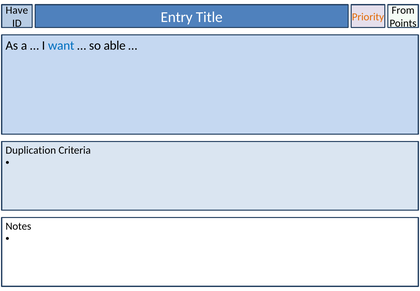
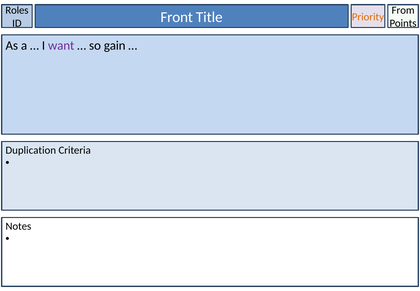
Have: Have -> Roles
Entry: Entry -> Front
want colour: blue -> purple
able: able -> gain
